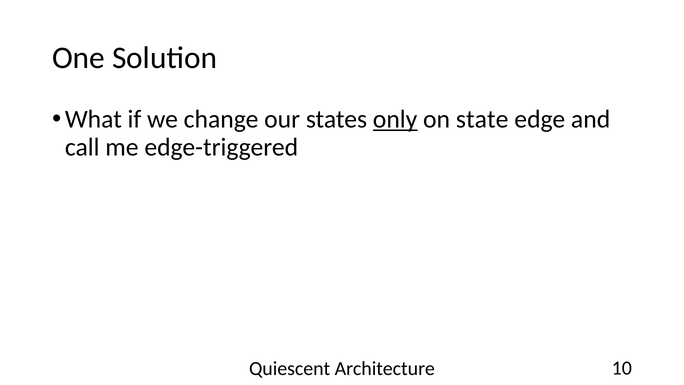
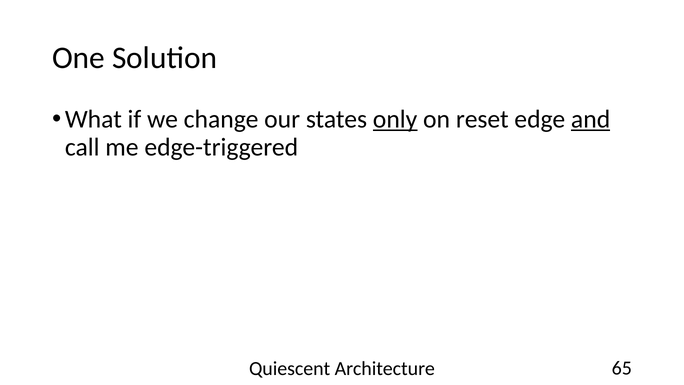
state: state -> reset
and underline: none -> present
10: 10 -> 65
